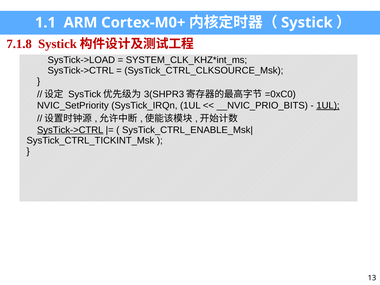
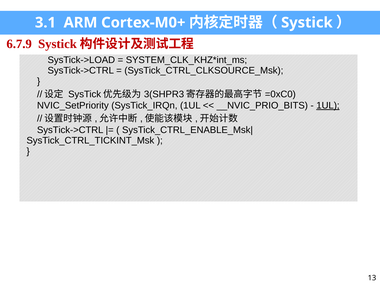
1.1: 1.1 -> 3.1
7.1.8: 7.1.8 -> 6.7.9
SysTick->CTRL at (70, 130) underline: present -> none
